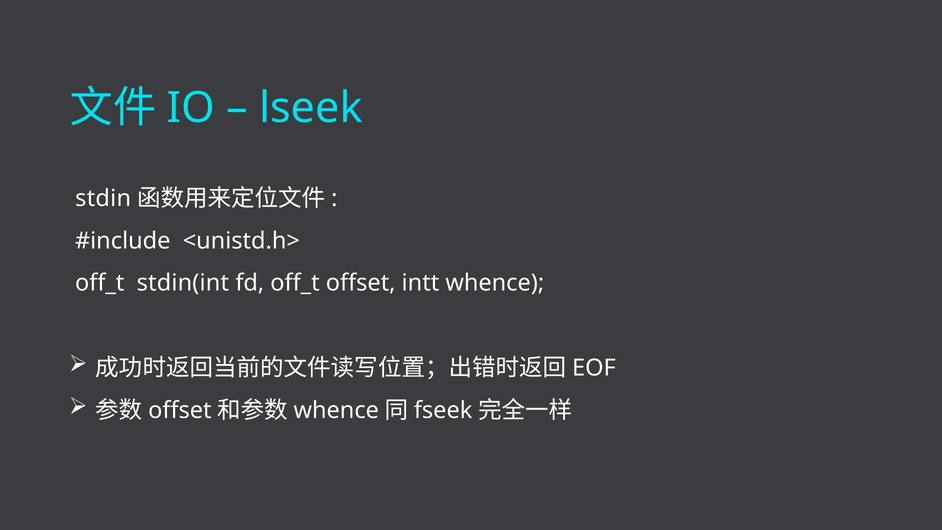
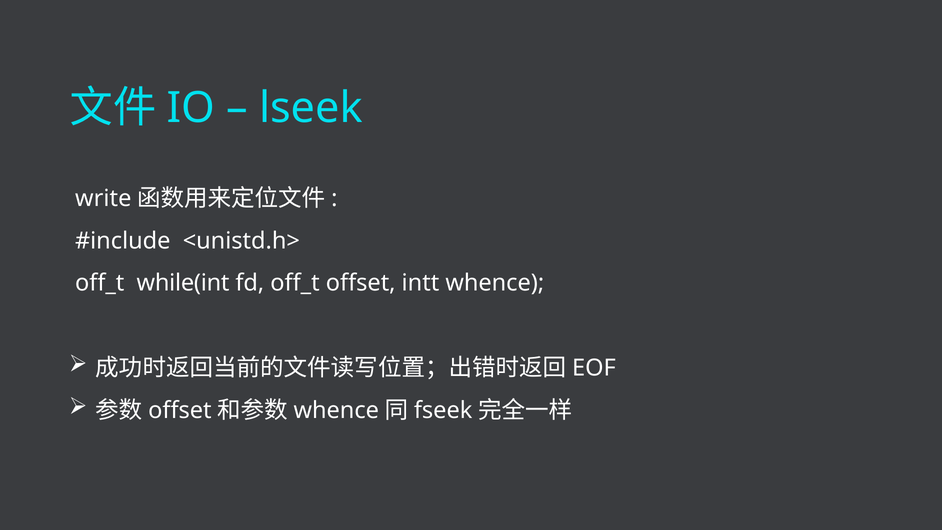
stdin: stdin -> write
stdin(int: stdin(int -> while(int
